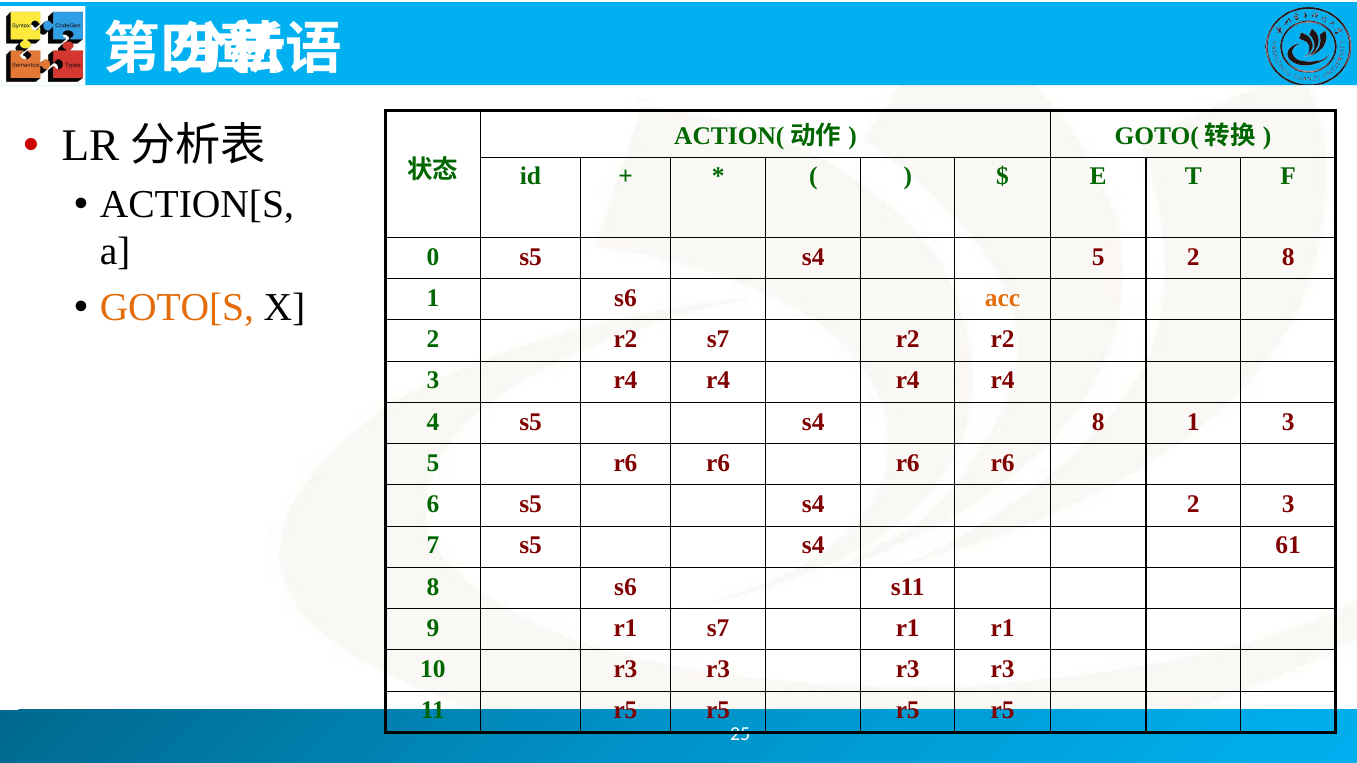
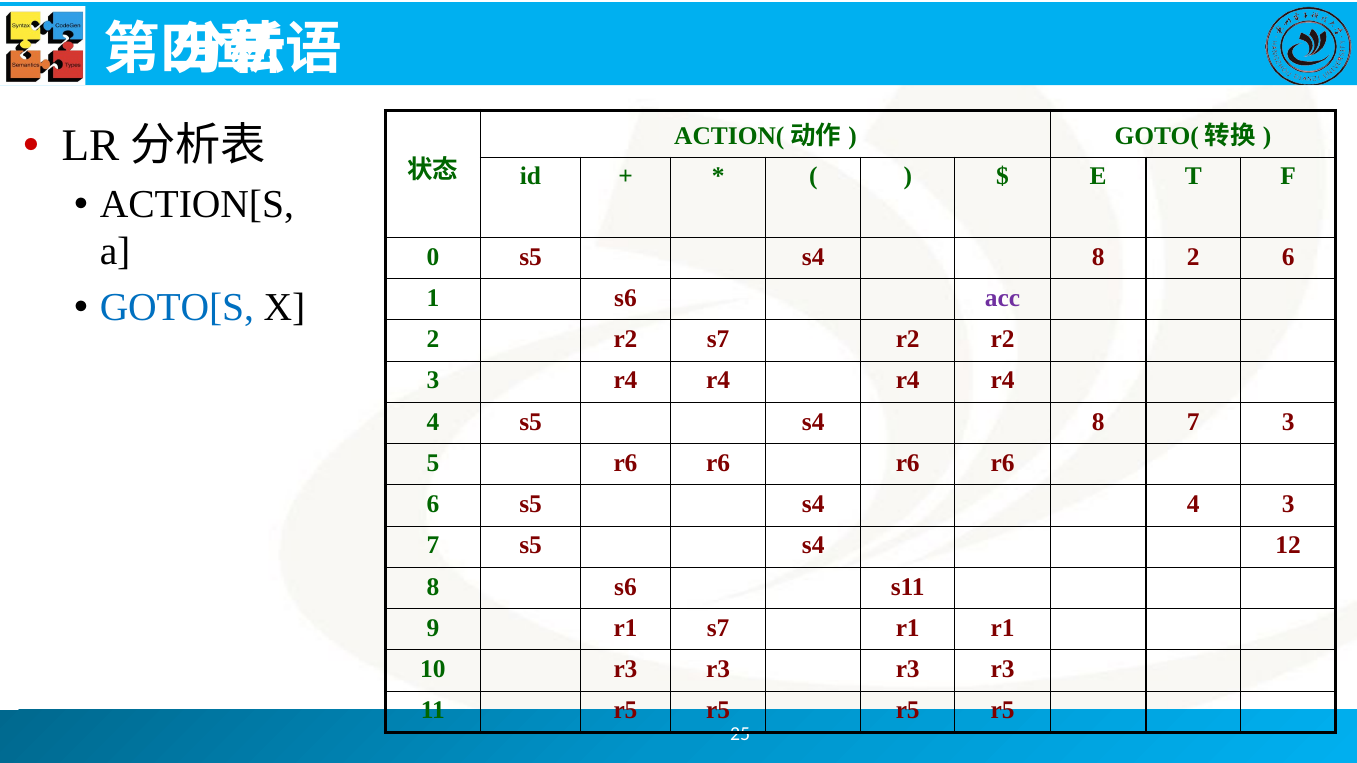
0 s5 s4 5: 5 -> 8
2 8: 8 -> 6
acc colour: orange -> purple
GOTO[S colour: orange -> blue
s4 8 1: 1 -> 7
s4 2: 2 -> 4
61: 61 -> 12
